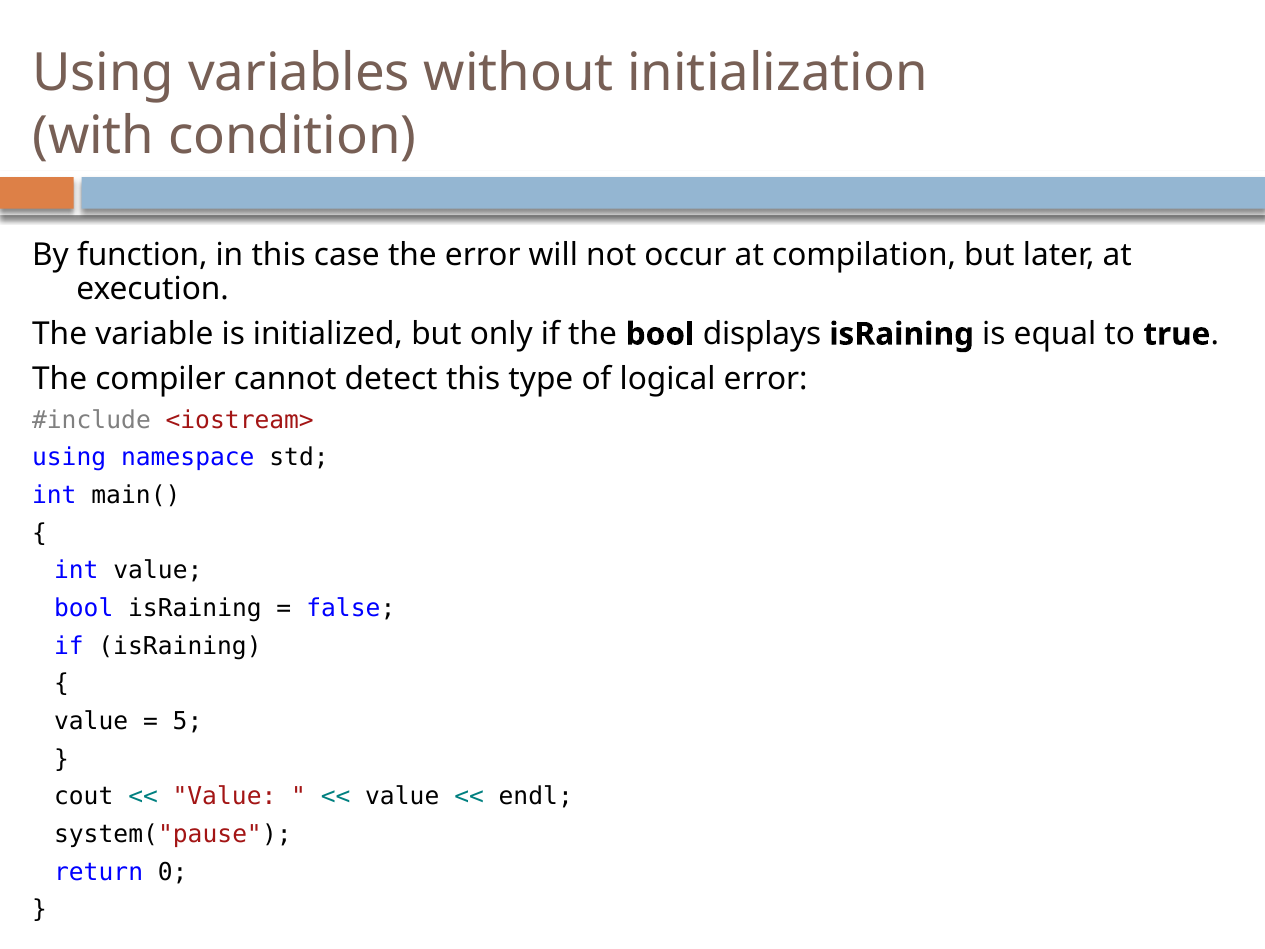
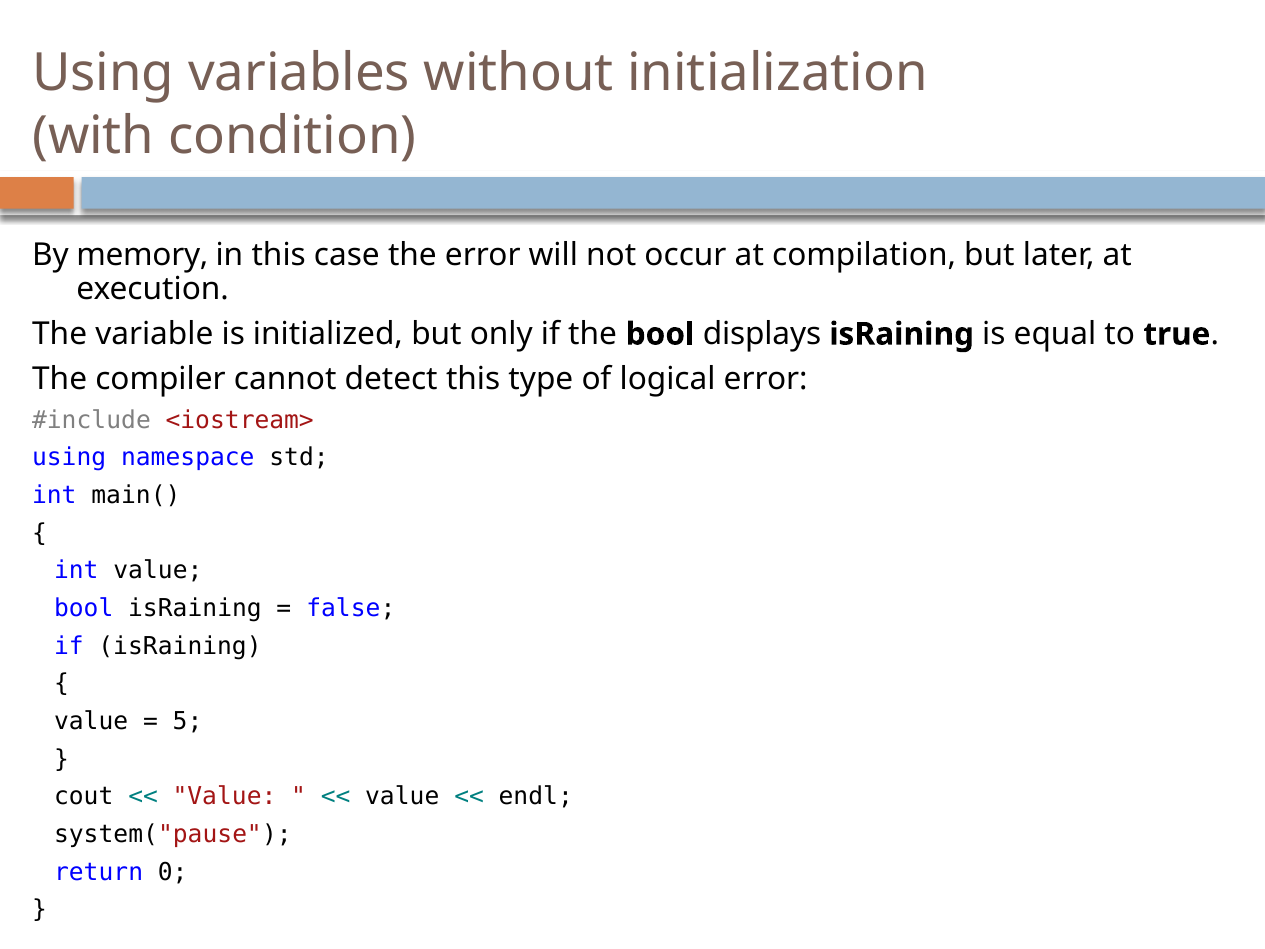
function: function -> memory
